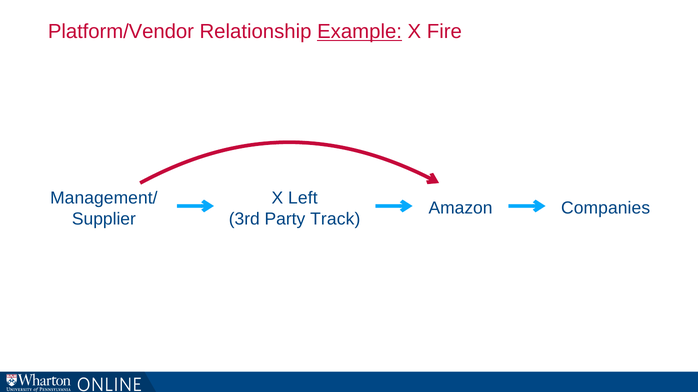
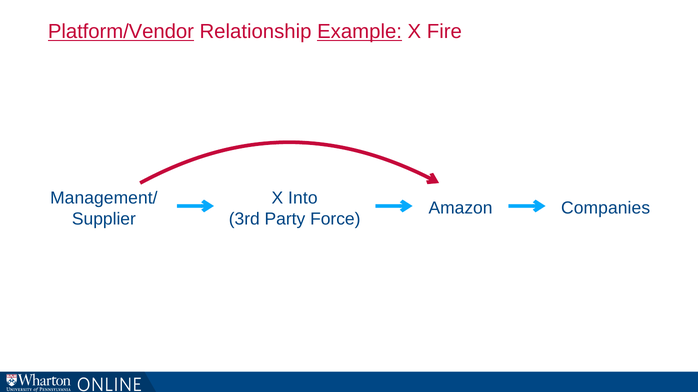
Platform/Vendor underline: none -> present
Left: Left -> Into
Track: Track -> Force
